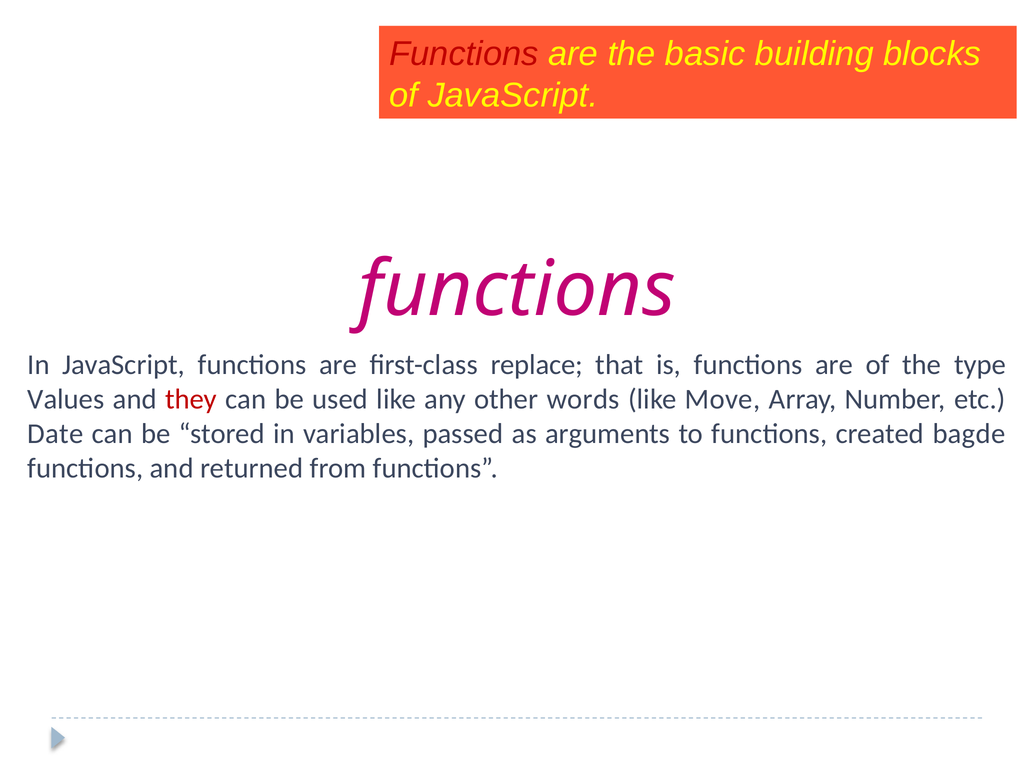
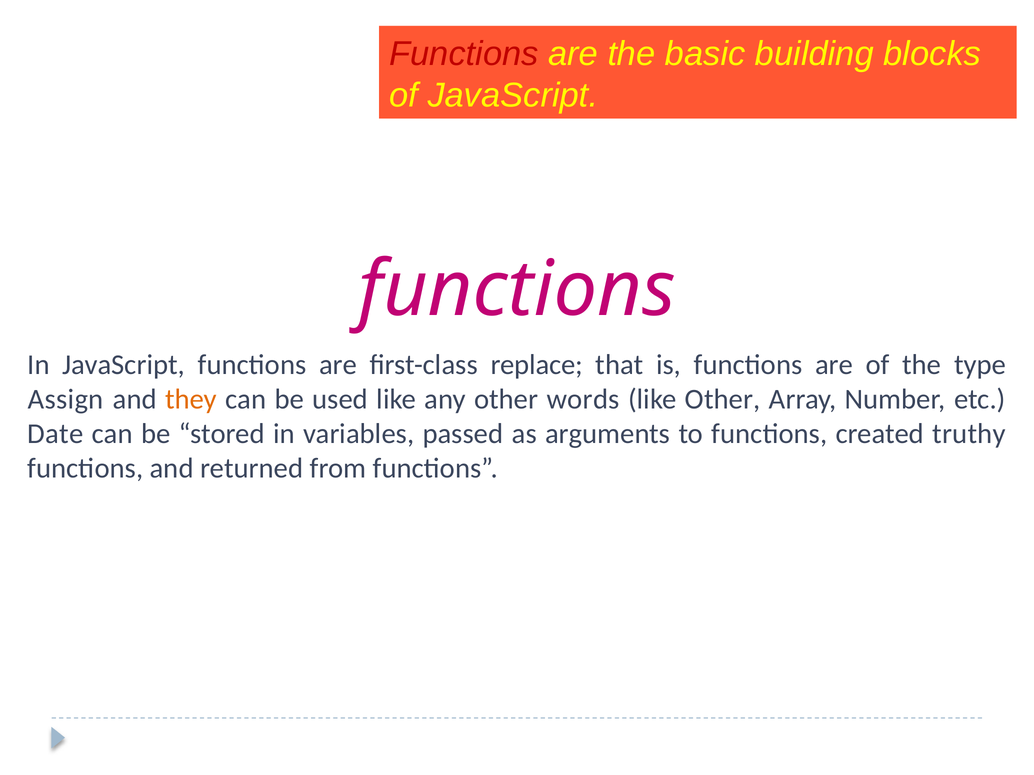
Values: Values -> Assign
they colour: red -> orange
like Move: Move -> Other
bagde: bagde -> truthy
